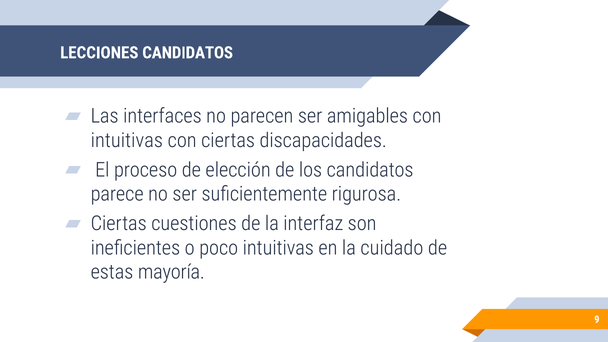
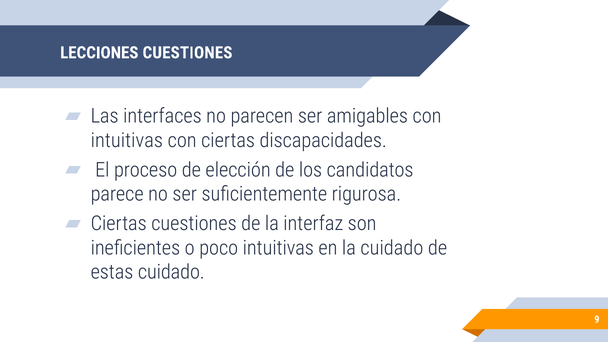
LECCIONES CANDIDATOS: CANDIDATOS -> CUESTIONES
estas mayoría: mayoría -> cuidado
